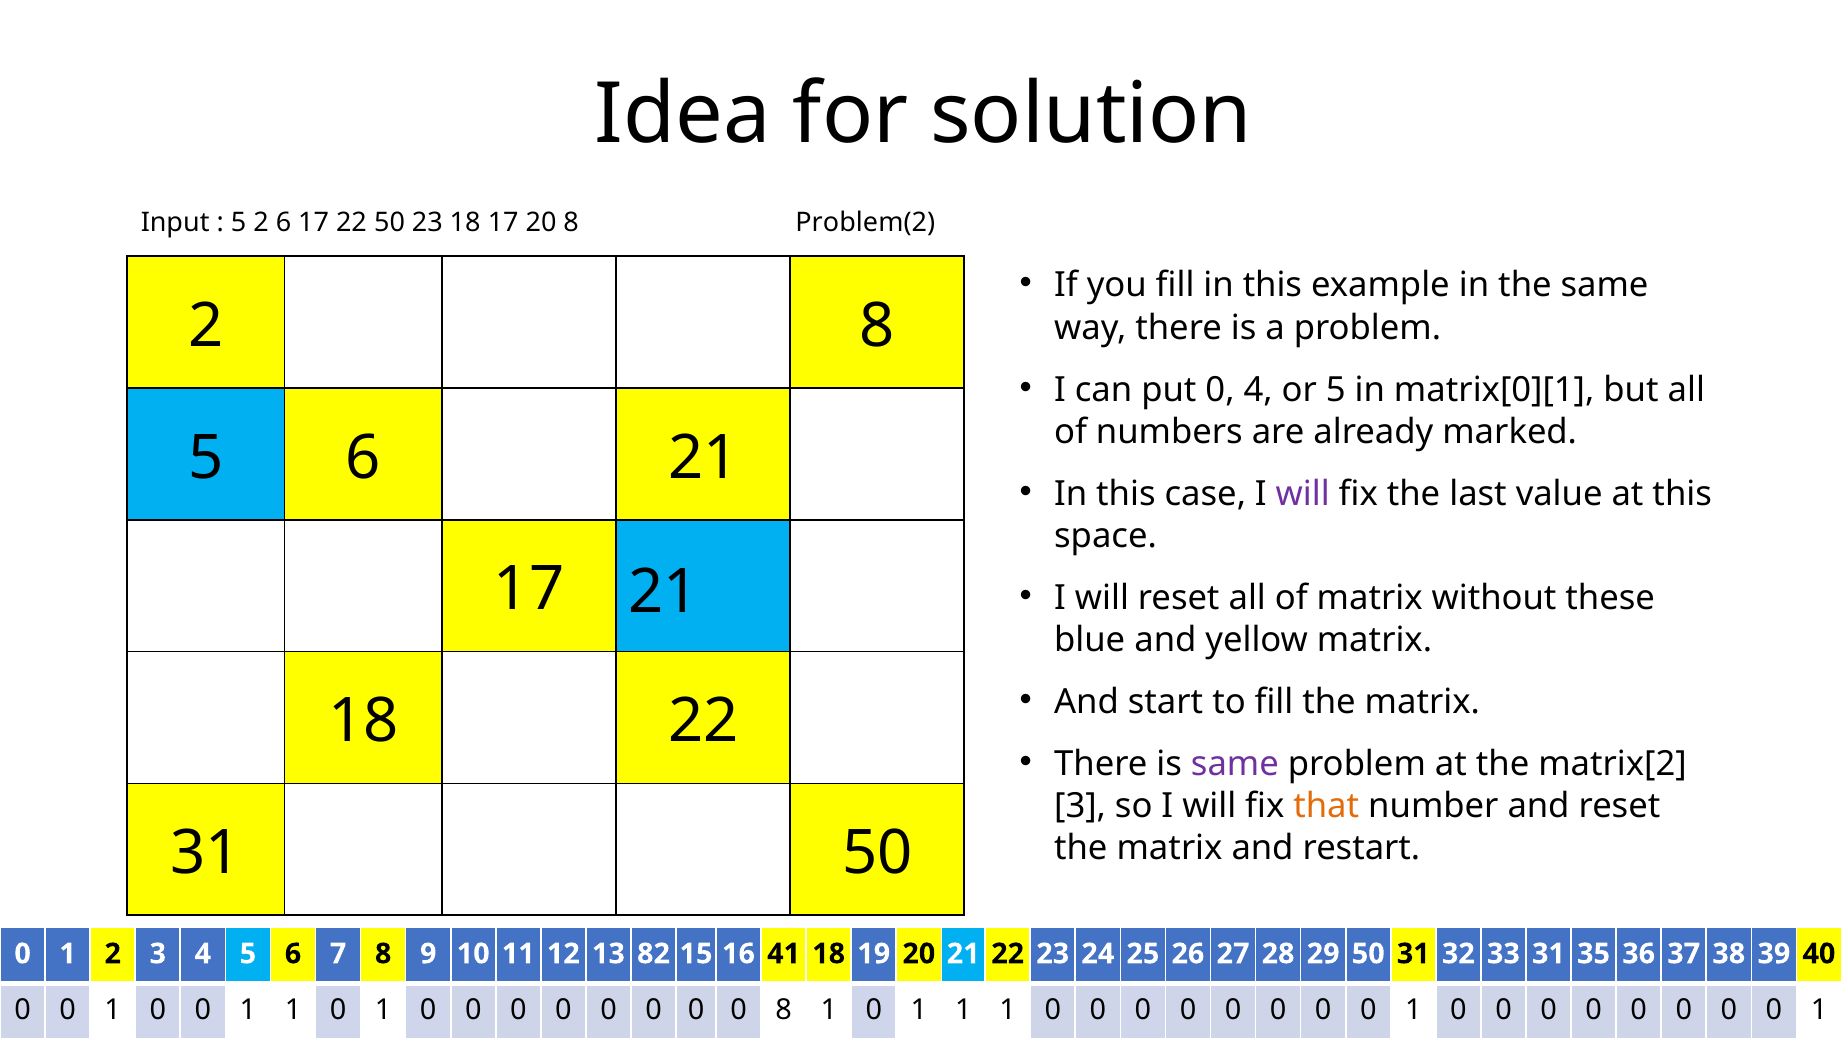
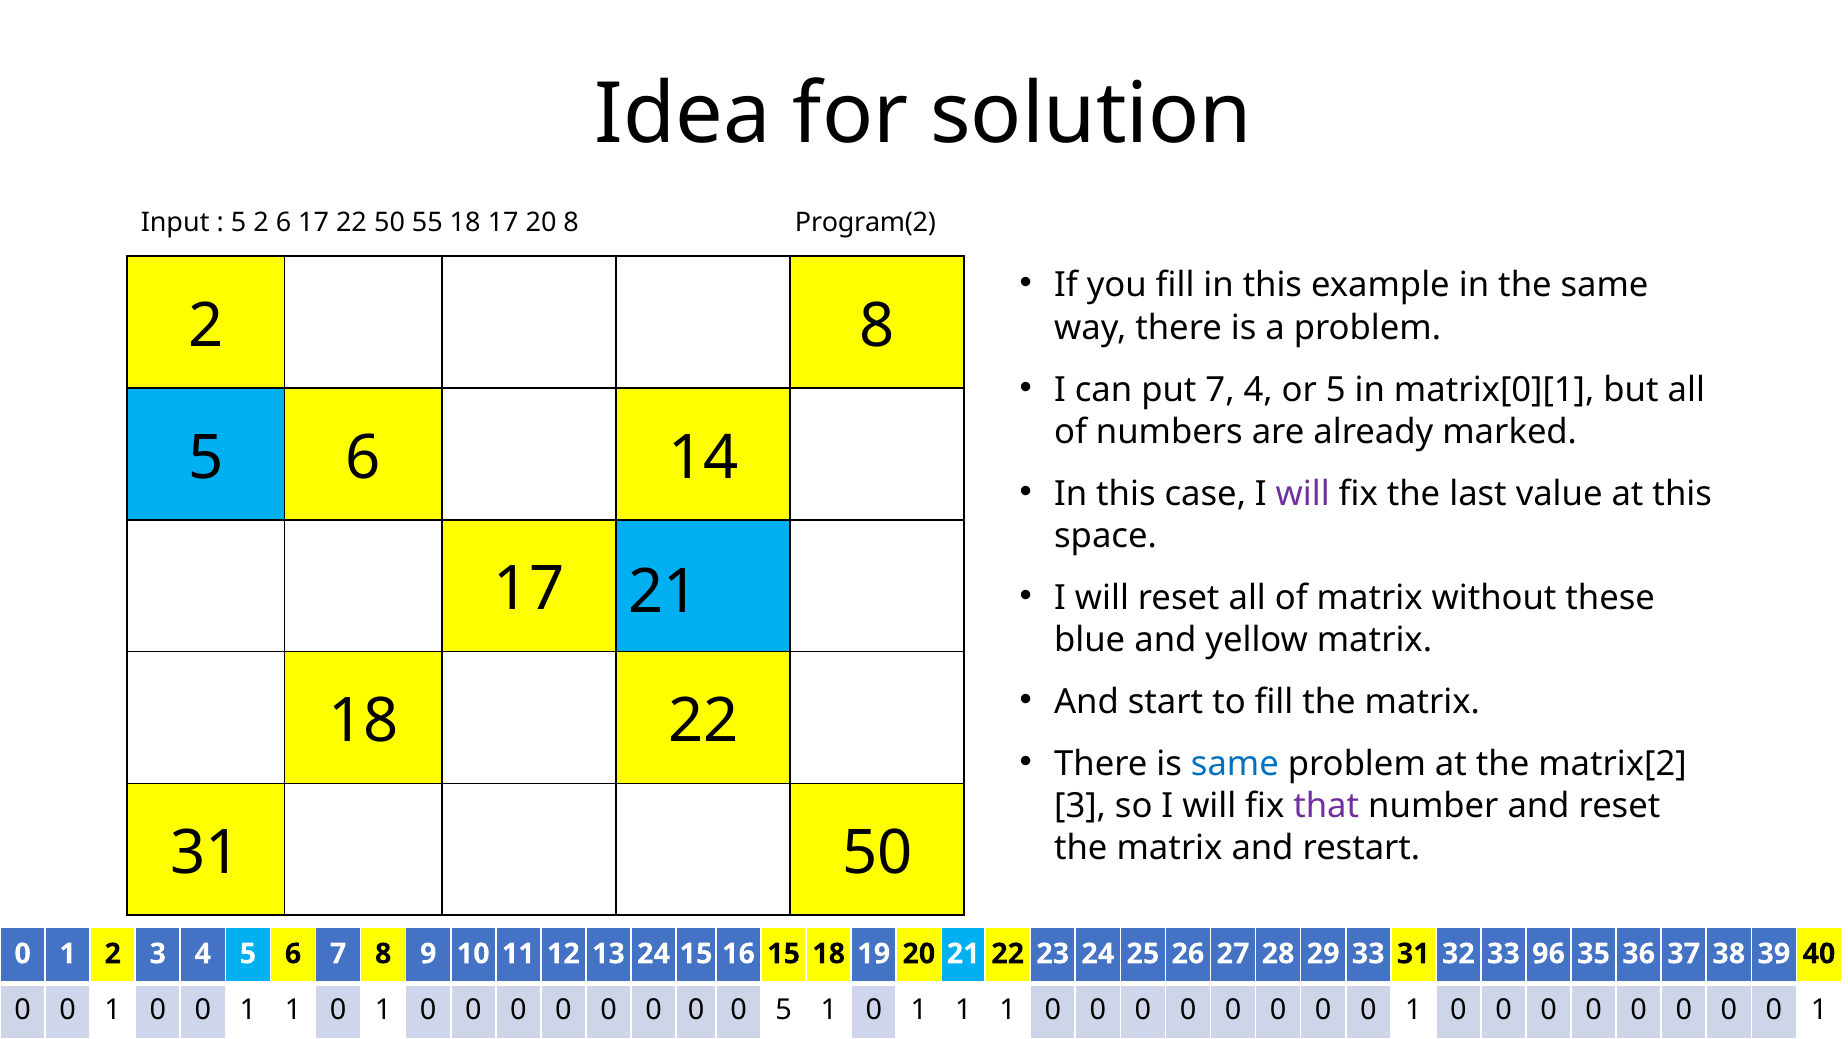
50 23: 23 -> 55
Problem(2: Problem(2 -> Program(2
put 0: 0 -> 7
6 21: 21 -> 14
same at (1235, 764) colour: purple -> blue
that colour: orange -> purple
82 at (654, 954): 82 -> 24
16 41: 41 -> 15
29 50: 50 -> 33
33 31: 31 -> 96
0 8: 8 -> 5
